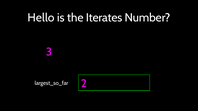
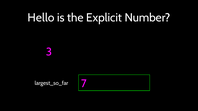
Iterates: Iterates -> Explicit
2: 2 -> 7
